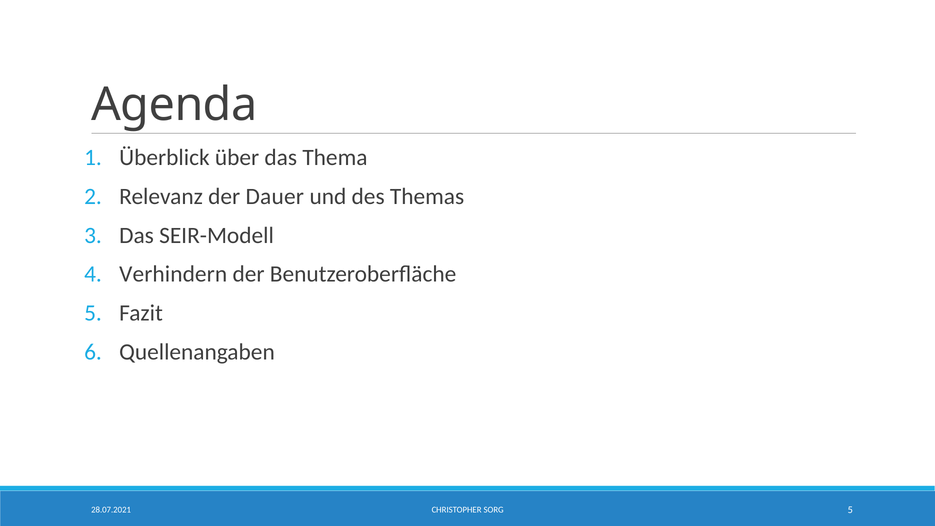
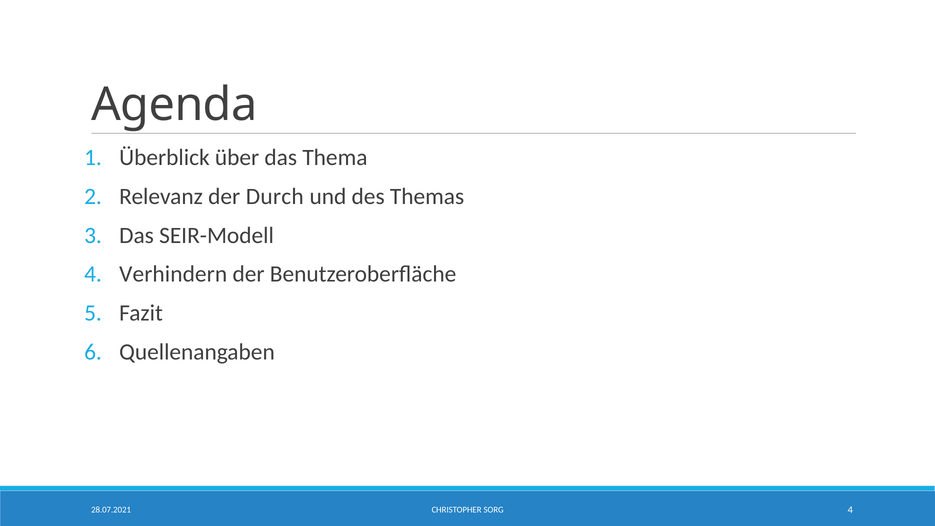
Dauer: Dauer -> Durch
SORG 5: 5 -> 4
